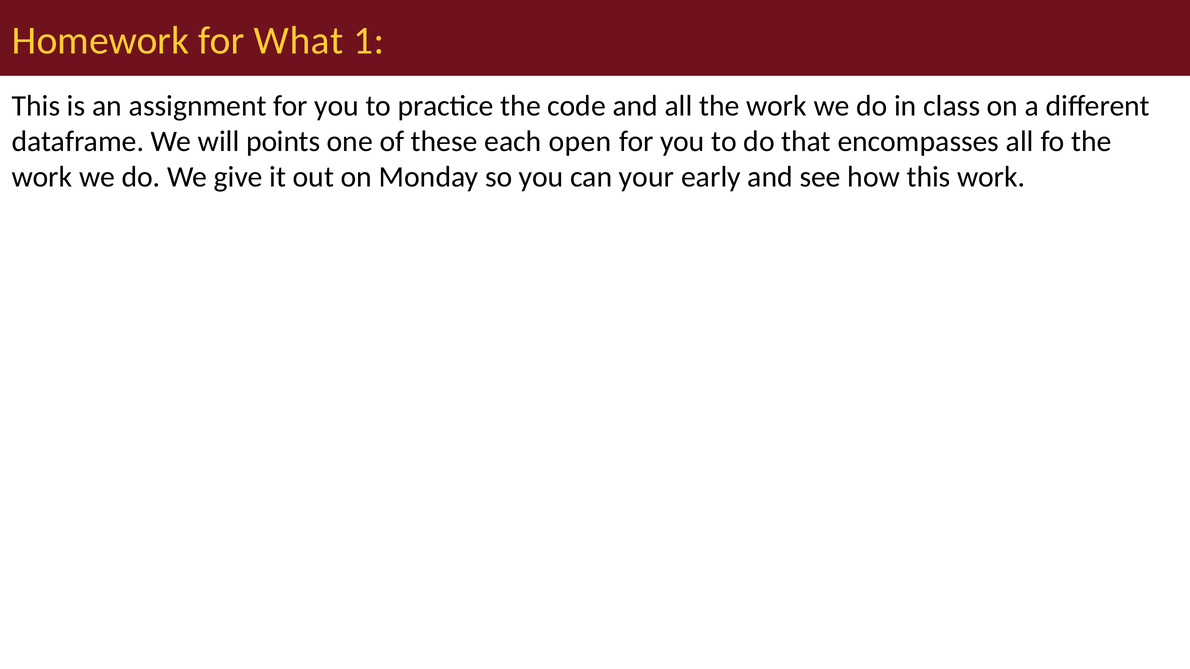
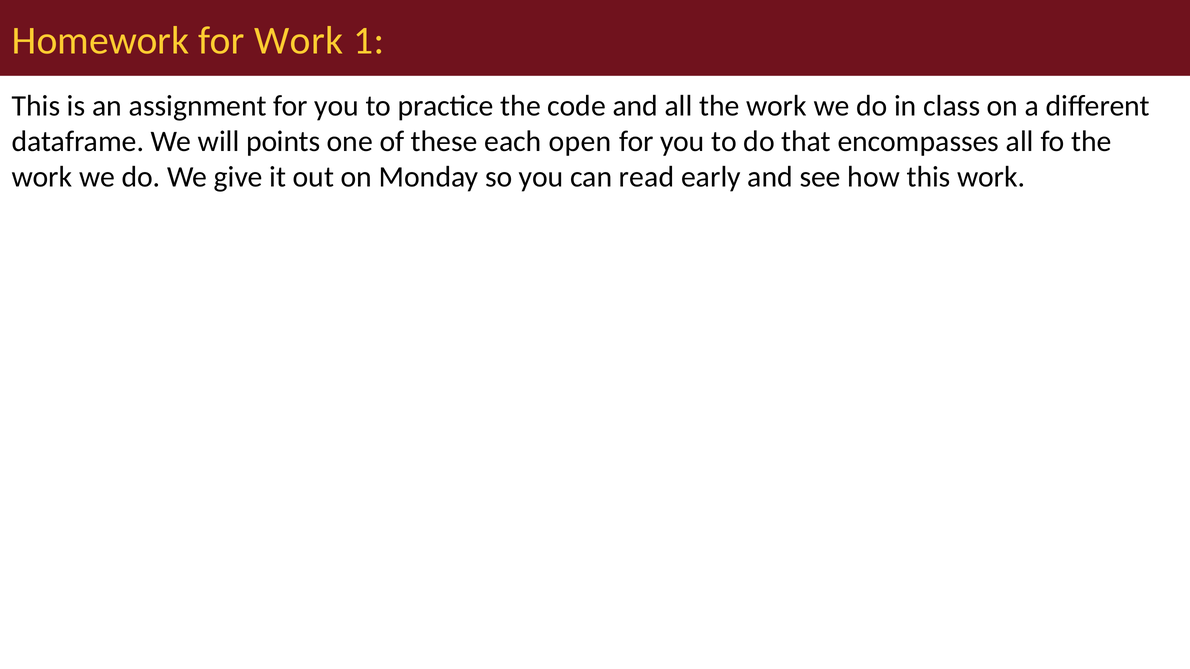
for What: What -> Work
your: your -> read
